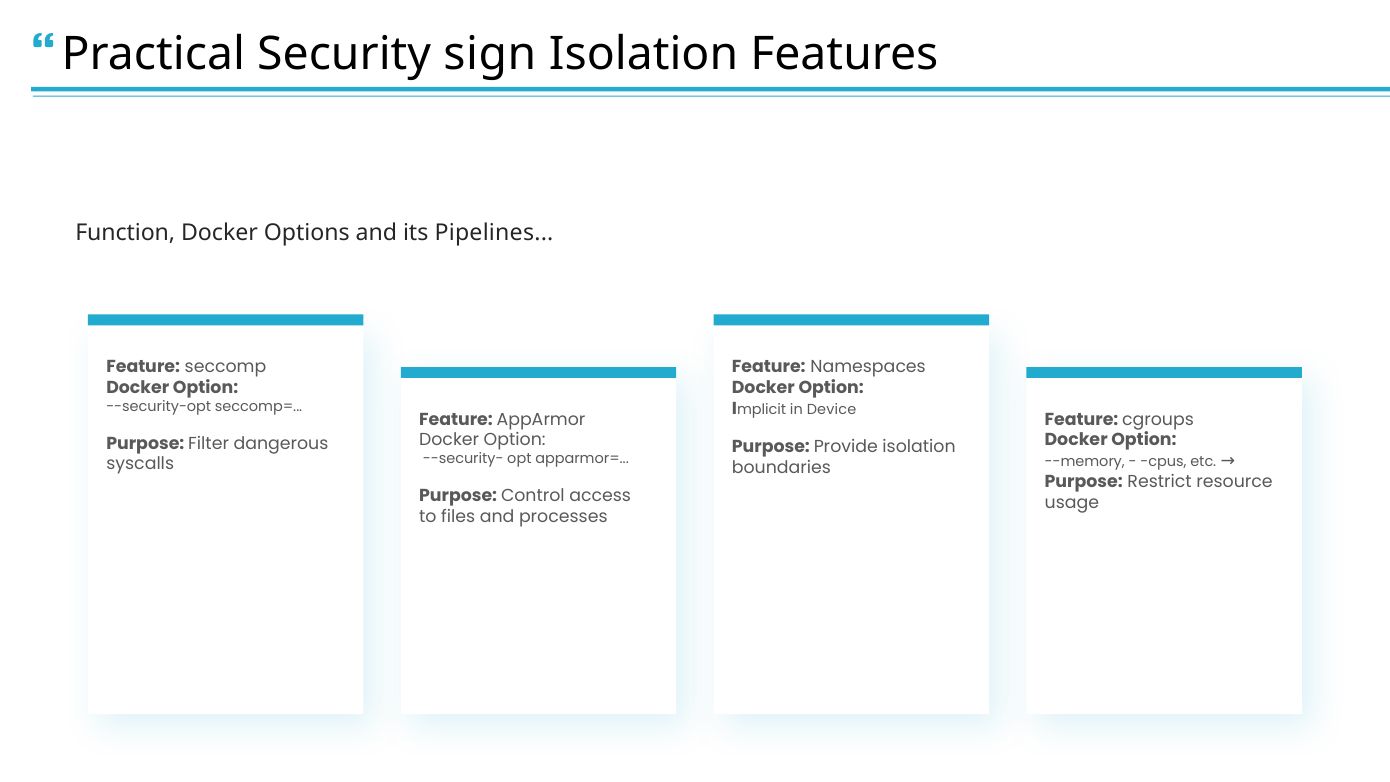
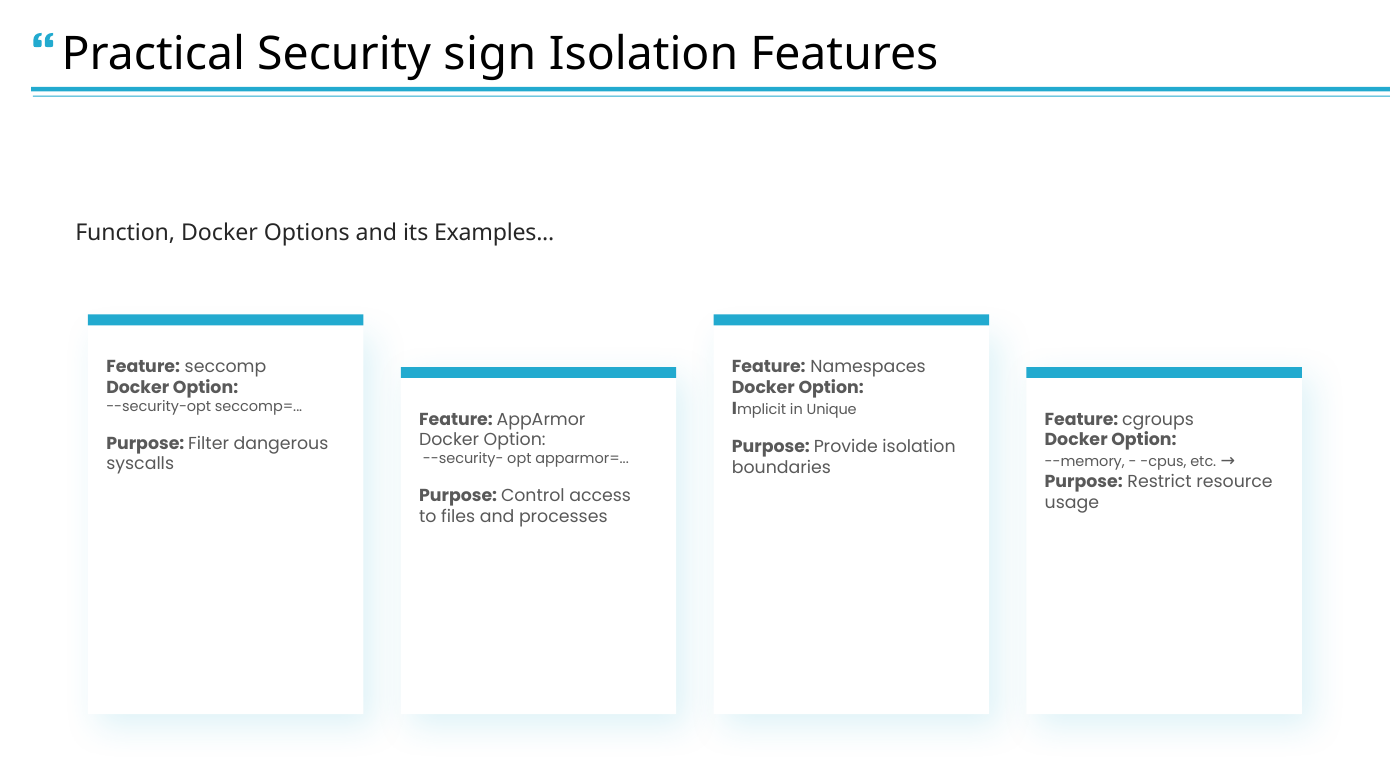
Pipelines: Pipelines -> Examples
Device: Device -> Unique
